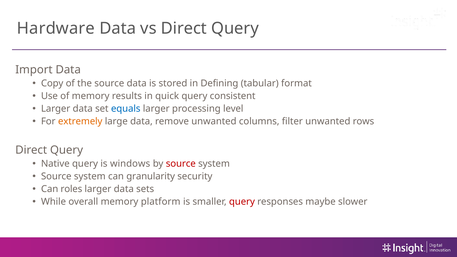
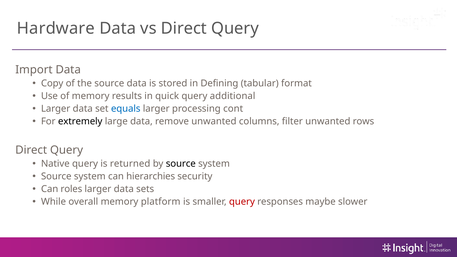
consistent: consistent -> additional
level: level -> cont
extremely colour: orange -> black
windows: windows -> returned
source at (181, 164) colour: red -> black
granularity: granularity -> hierarchies
